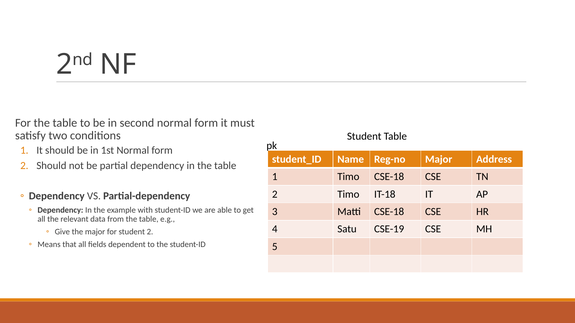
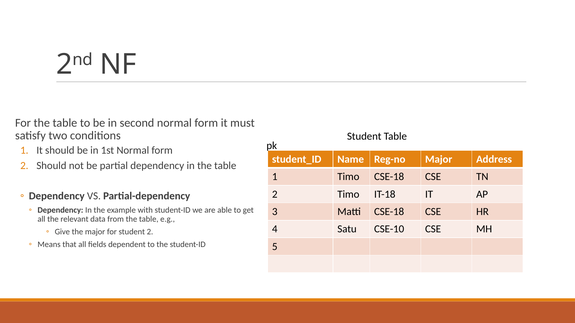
CSE-19: CSE-19 -> CSE-10
